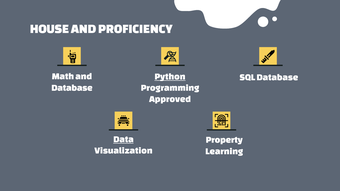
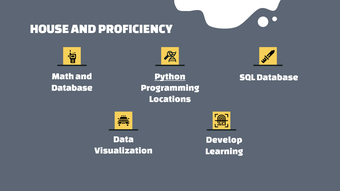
Approved: Approved -> Locations
Data underline: present -> none
Property: Property -> Develop
